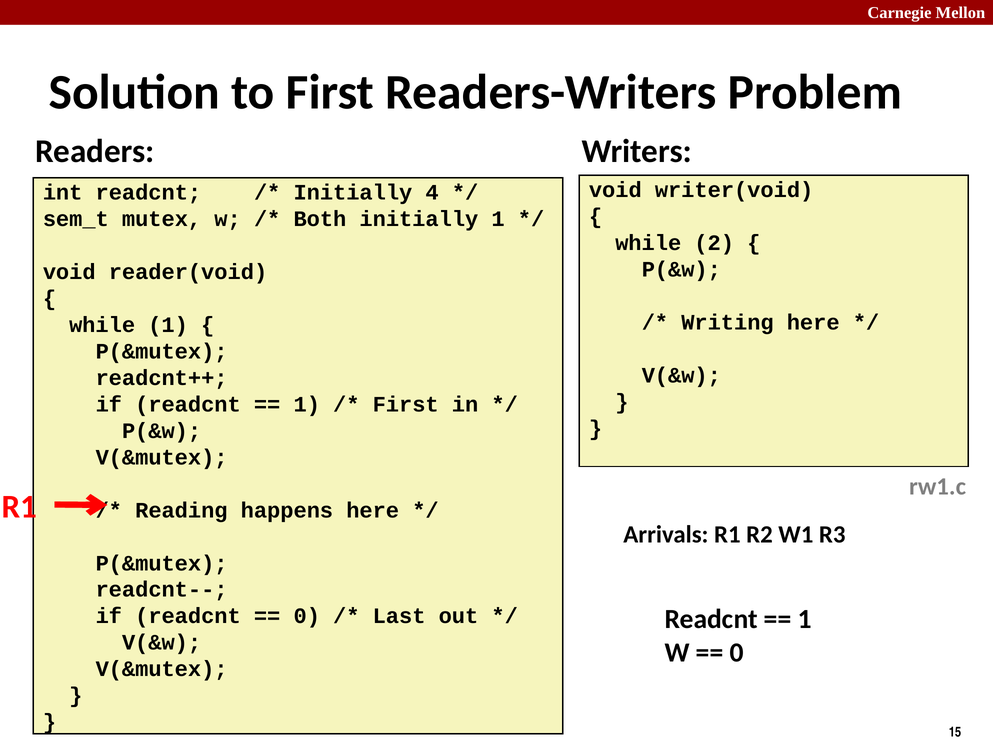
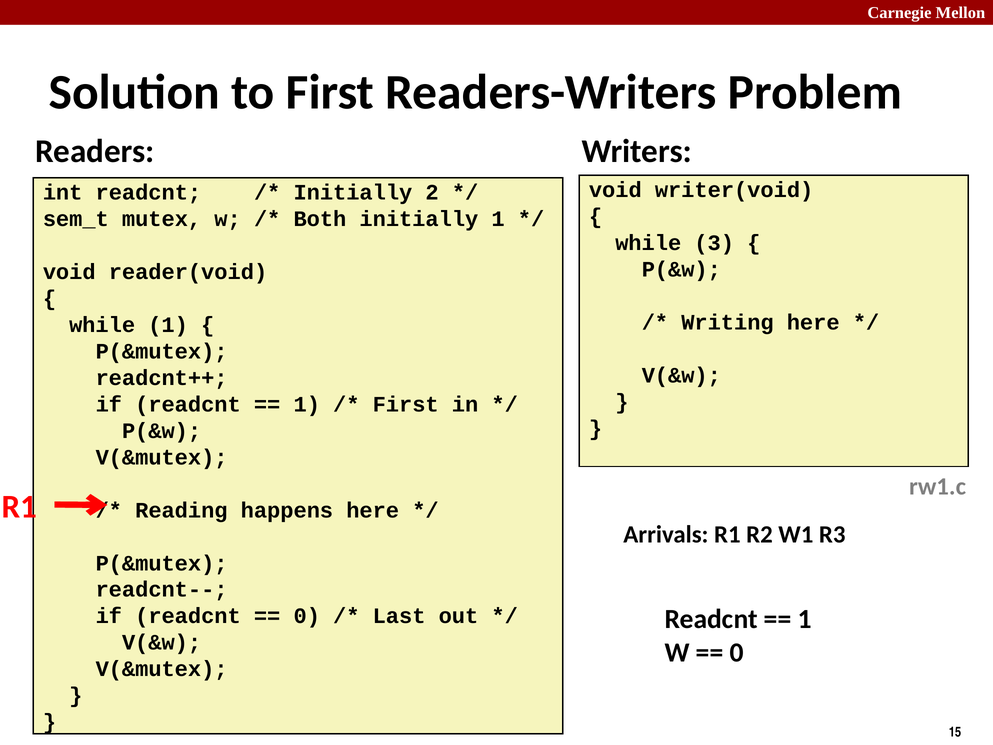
4: 4 -> 2
2: 2 -> 3
